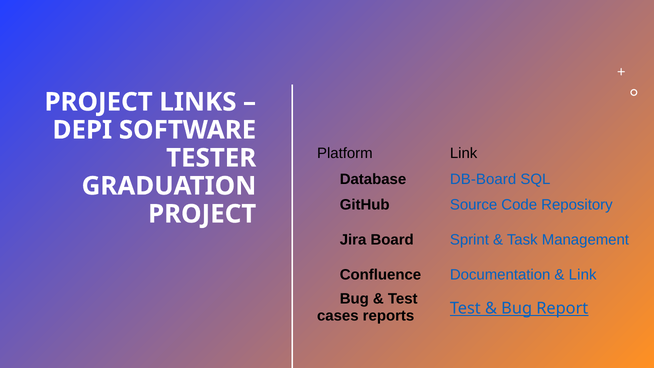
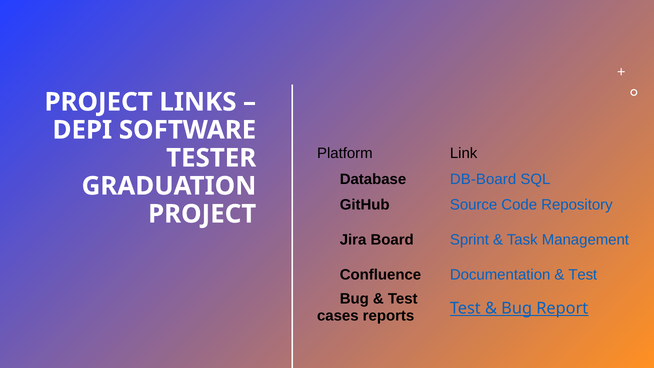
Link at (583, 275): Link -> Test
